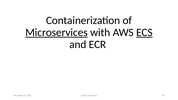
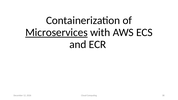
ECS underline: present -> none
